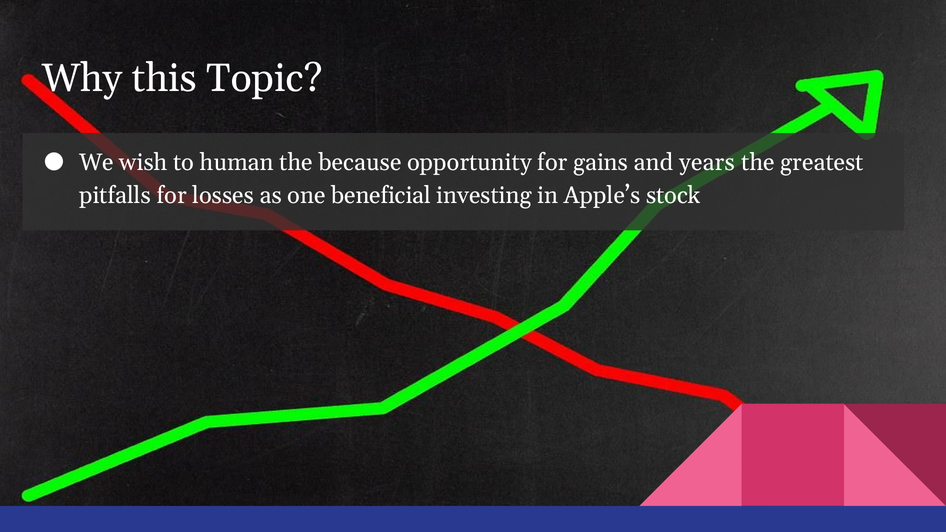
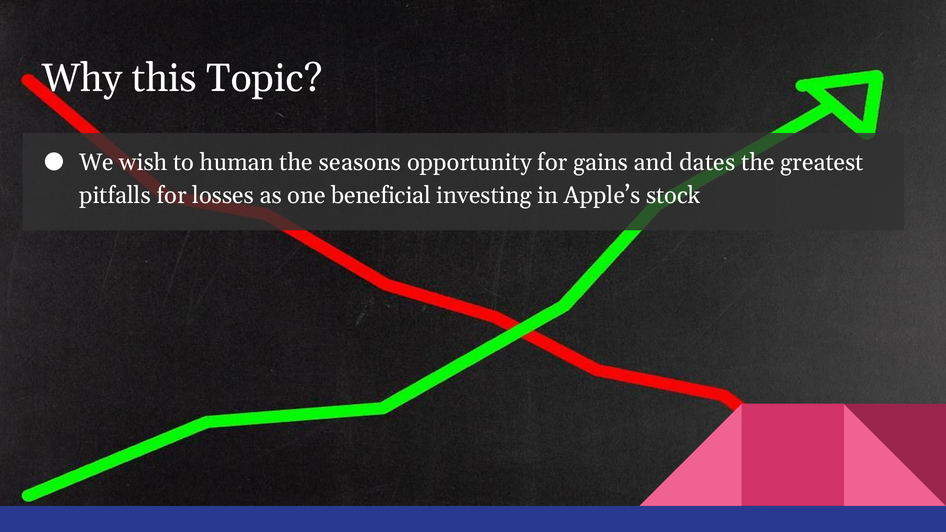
because: because -> seasons
years: years -> dates
